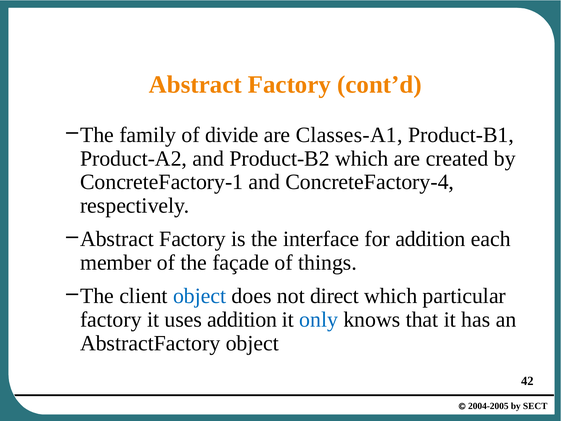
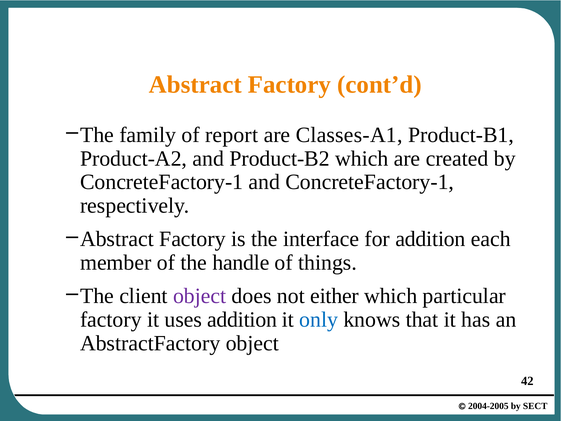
divide: divide -> report
and ConcreteFactory-4: ConcreteFactory-4 -> ConcreteFactory-1
façade: façade -> handle
object at (200, 296) colour: blue -> purple
direct: direct -> either
